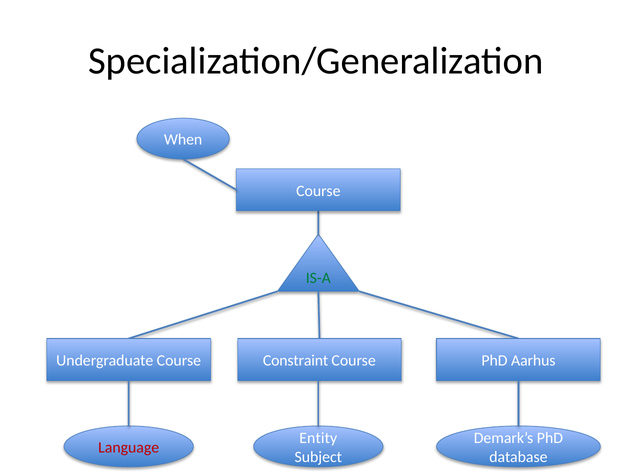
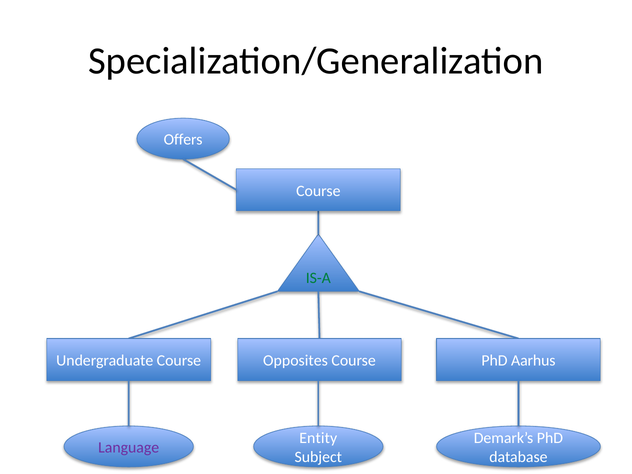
When: When -> Offers
Constraint: Constraint -> Opposites
Language colour: red -> purple
